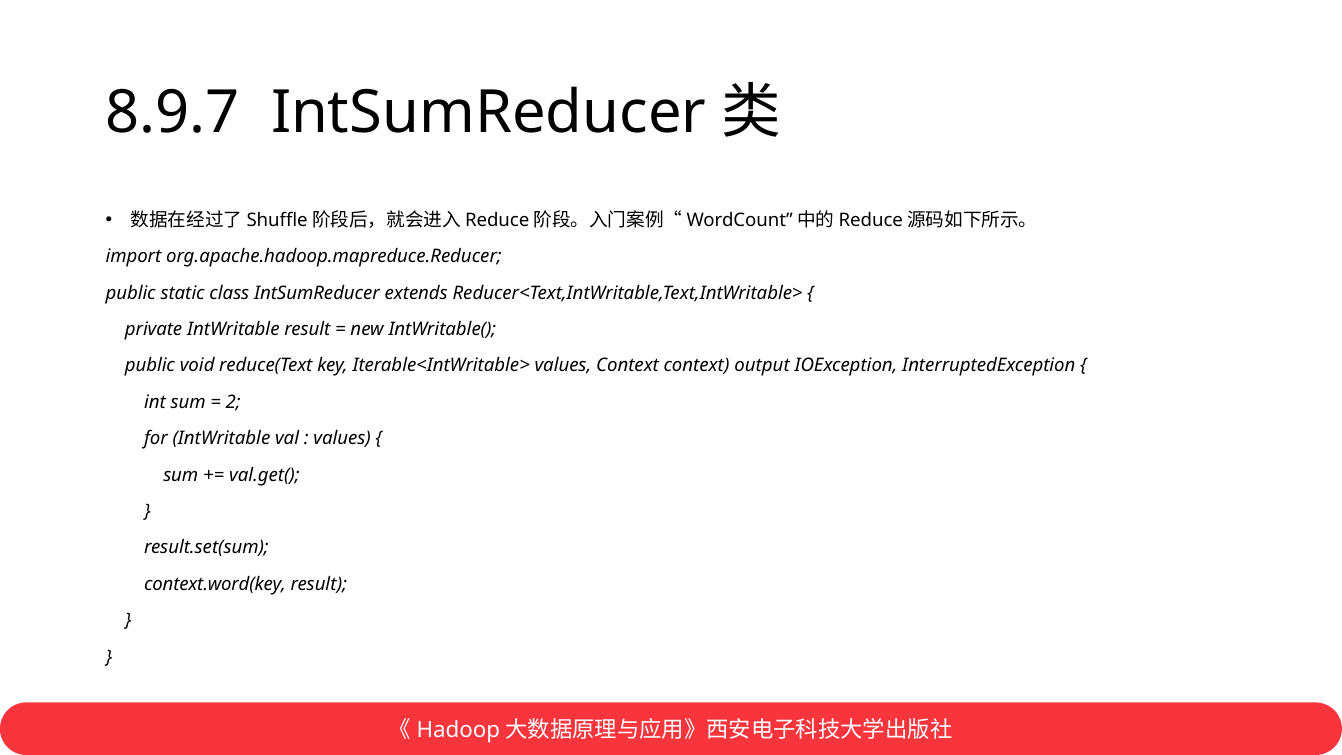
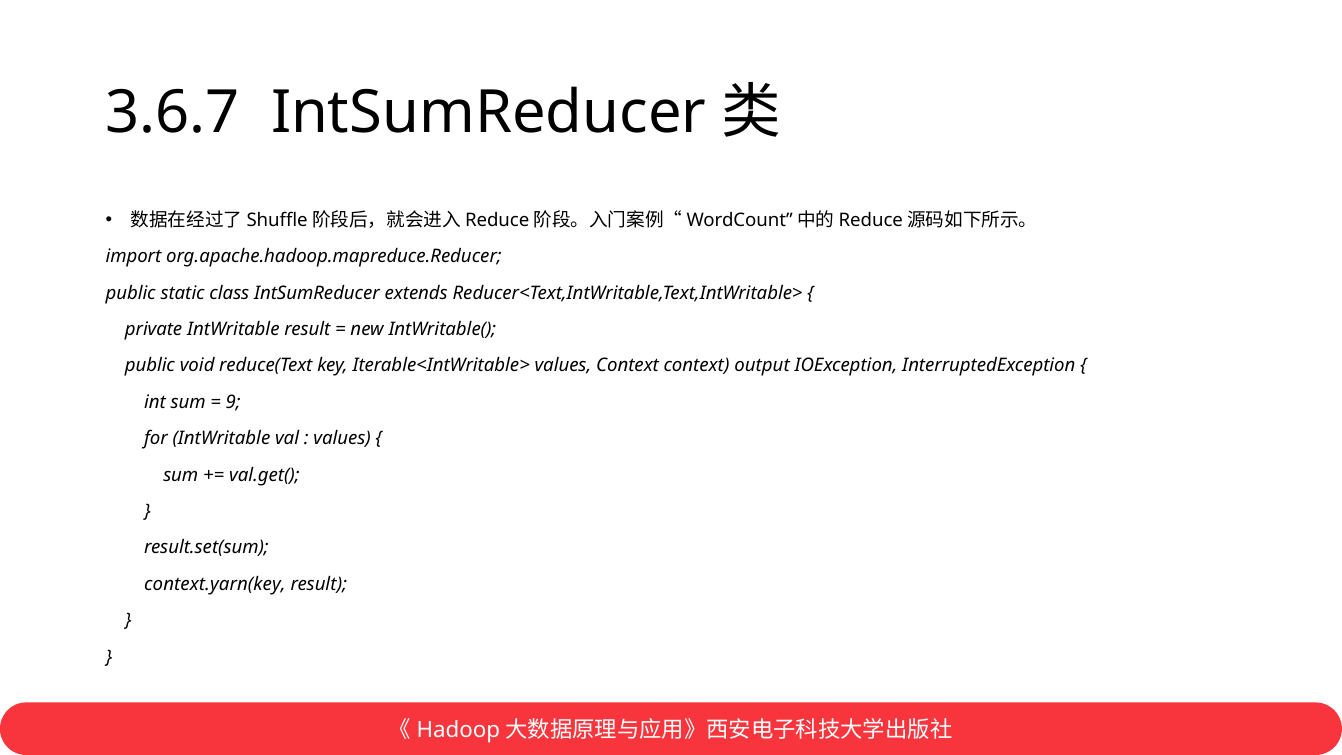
8.9.7: 8.9.7 -> 3.6.7
2: 2 -> 9
context.word(key: context.word(key -> context.yarn(key
